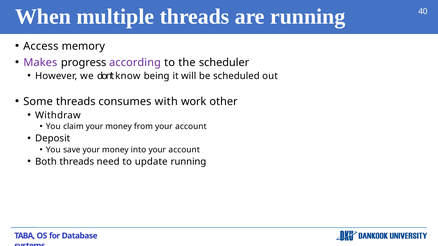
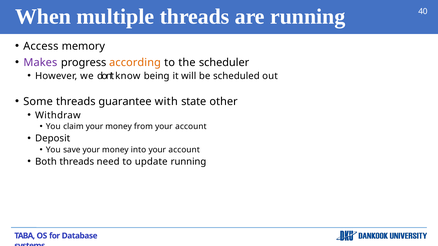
according colour: purple -> orange
consumes: consumes -> guarantee
work: work -> state
